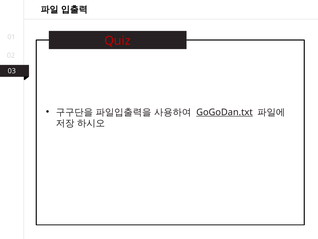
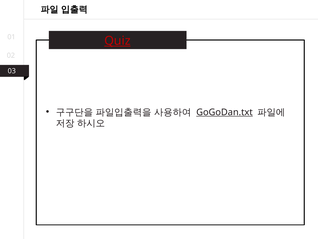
Quiz underline: none -> present
